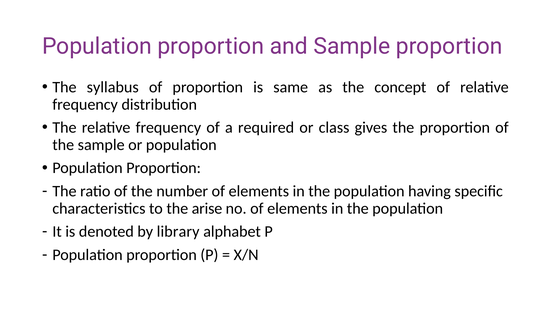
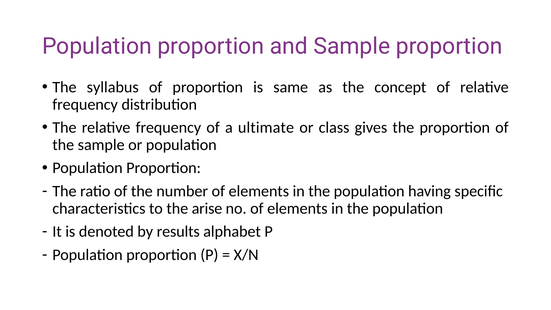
required: required -> ultimate
library: library -> results
